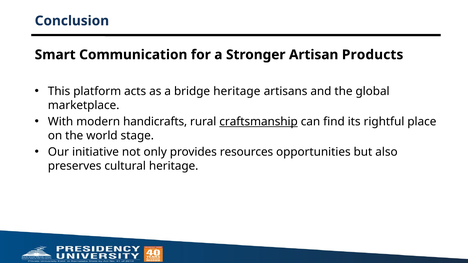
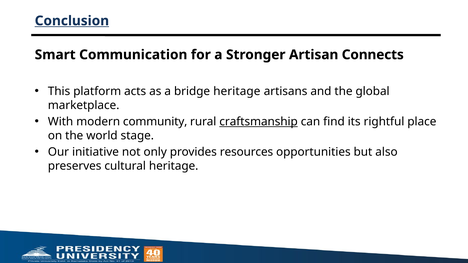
Conclusion underline: none -> present
Products: Products -> Connects
handicrafts: handicrafts -> community
